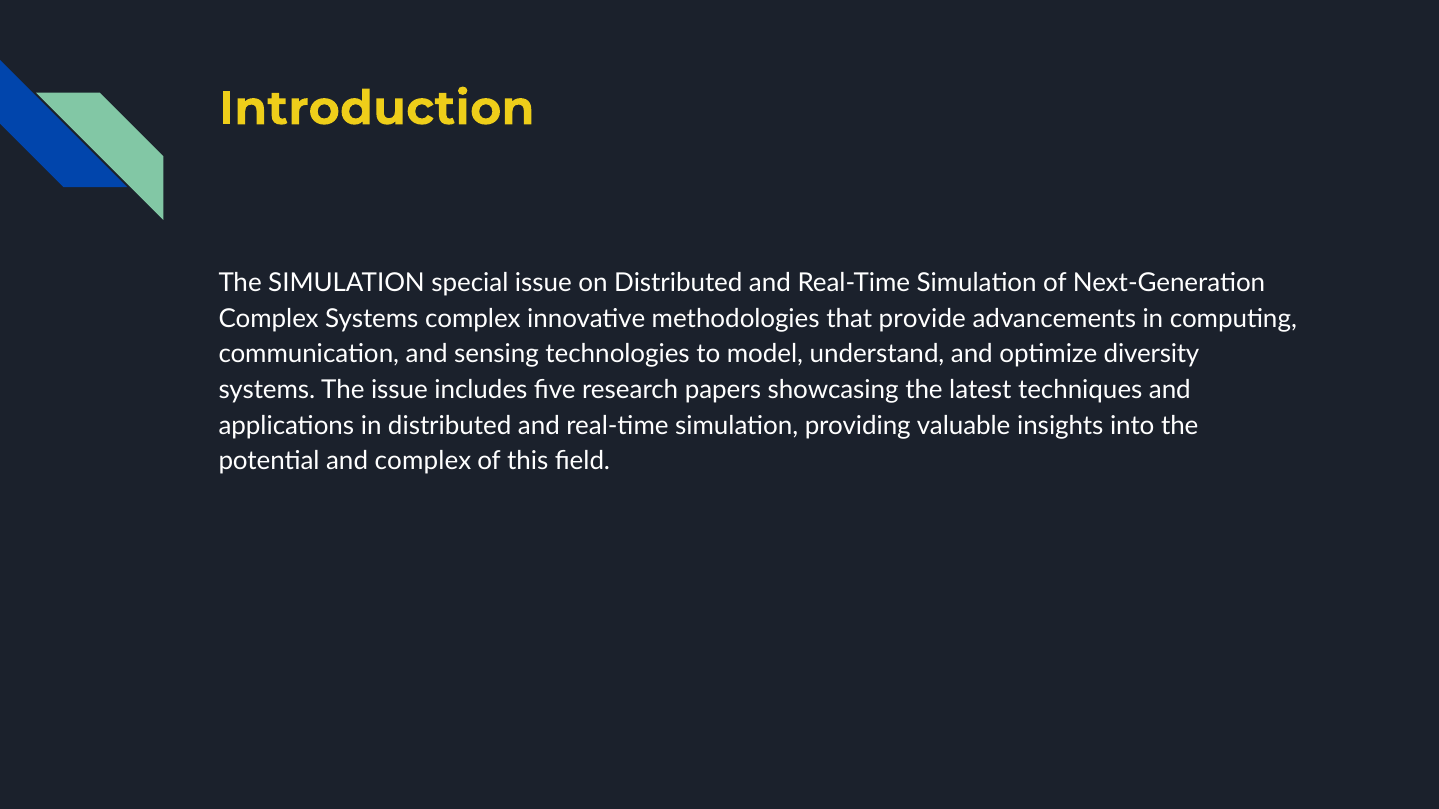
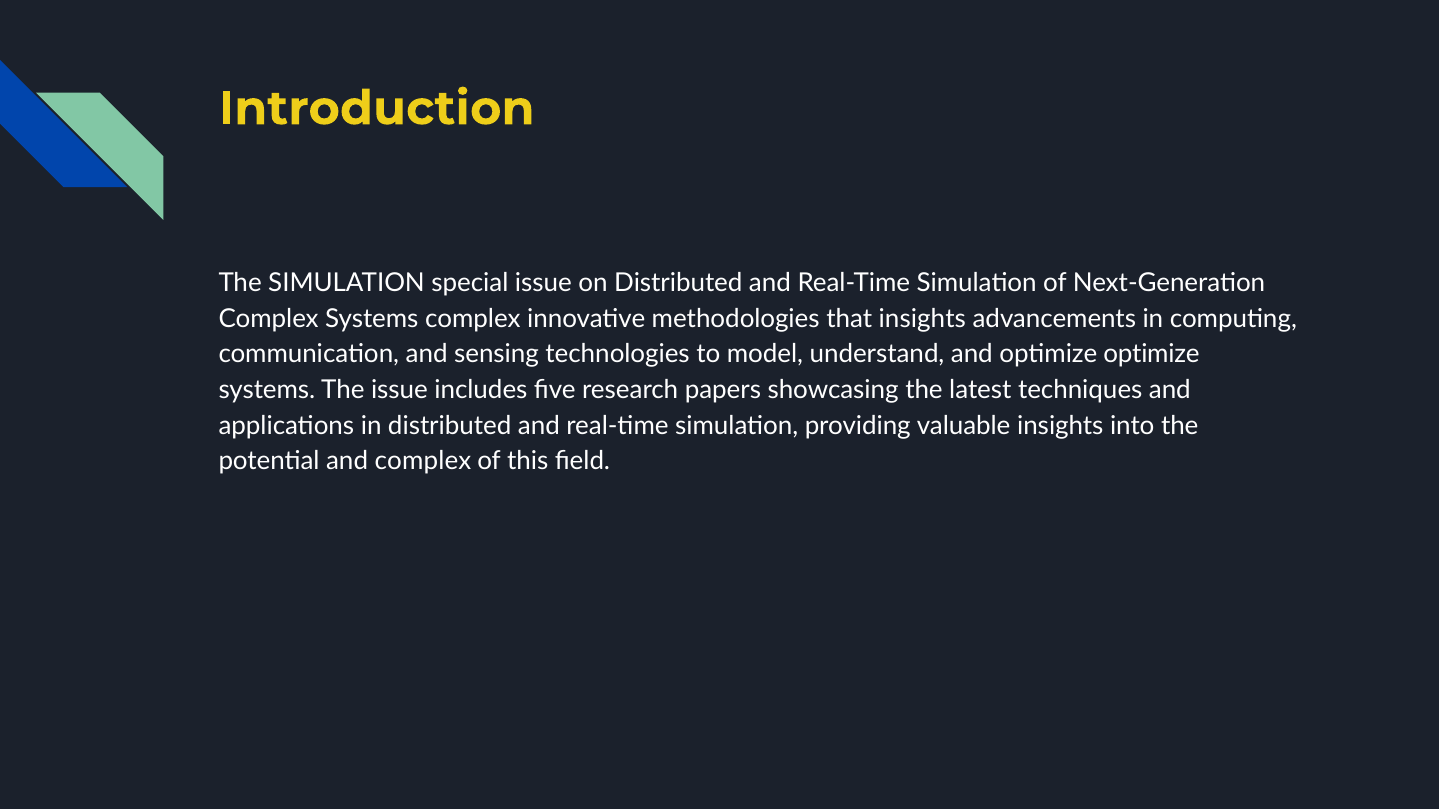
that provide: provide -> insights
optimize diversity: diversity -> optimize
